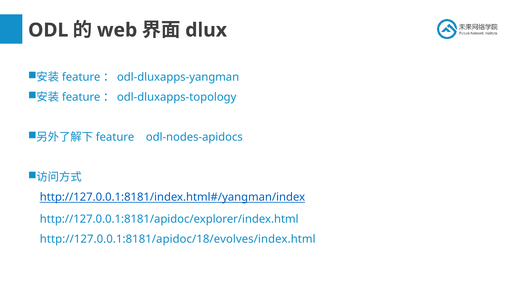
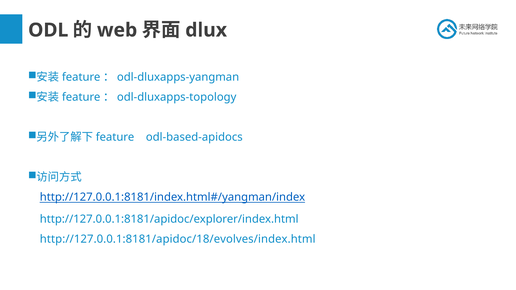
odl-nodes-apidocs: odl-nodes-apidocs -> odl-based-apidocs
